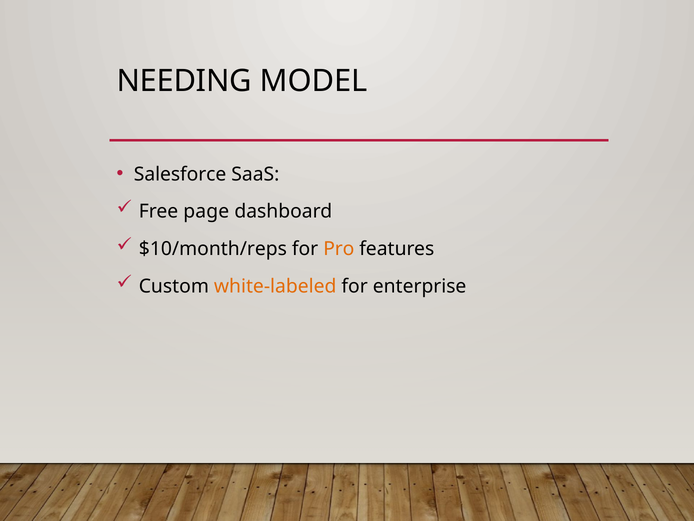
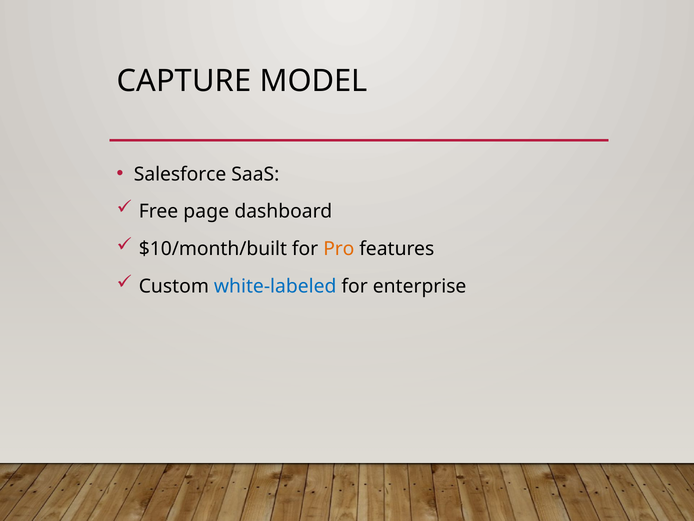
NEEDING: NEEDING -> CAPTURE
$10/month/reps: $10/month/reps -> $10/month/built
white-labeled colour: orange -> blue
